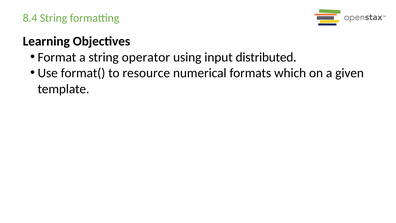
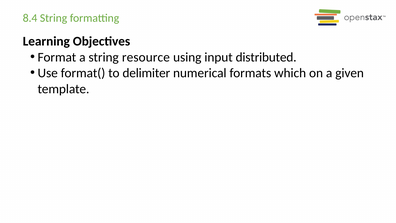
operator: operator -> resource
resource: resource -> delimiter
